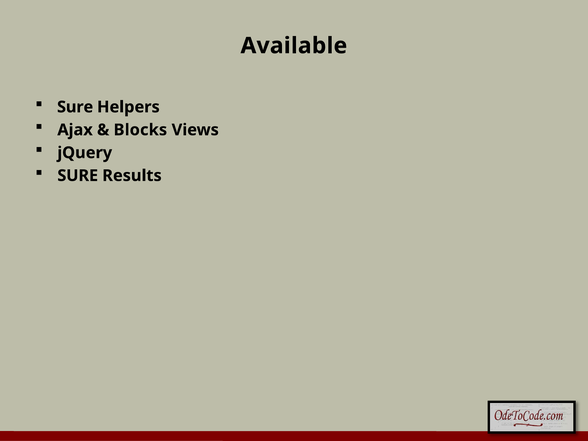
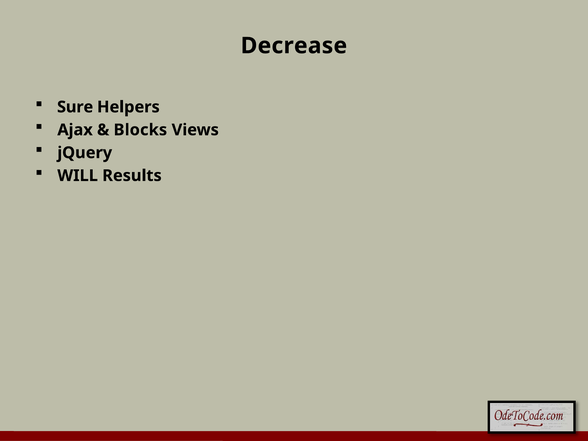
Available: Available -> Decrease
SURE at (78, 176): SURE -> WILL
